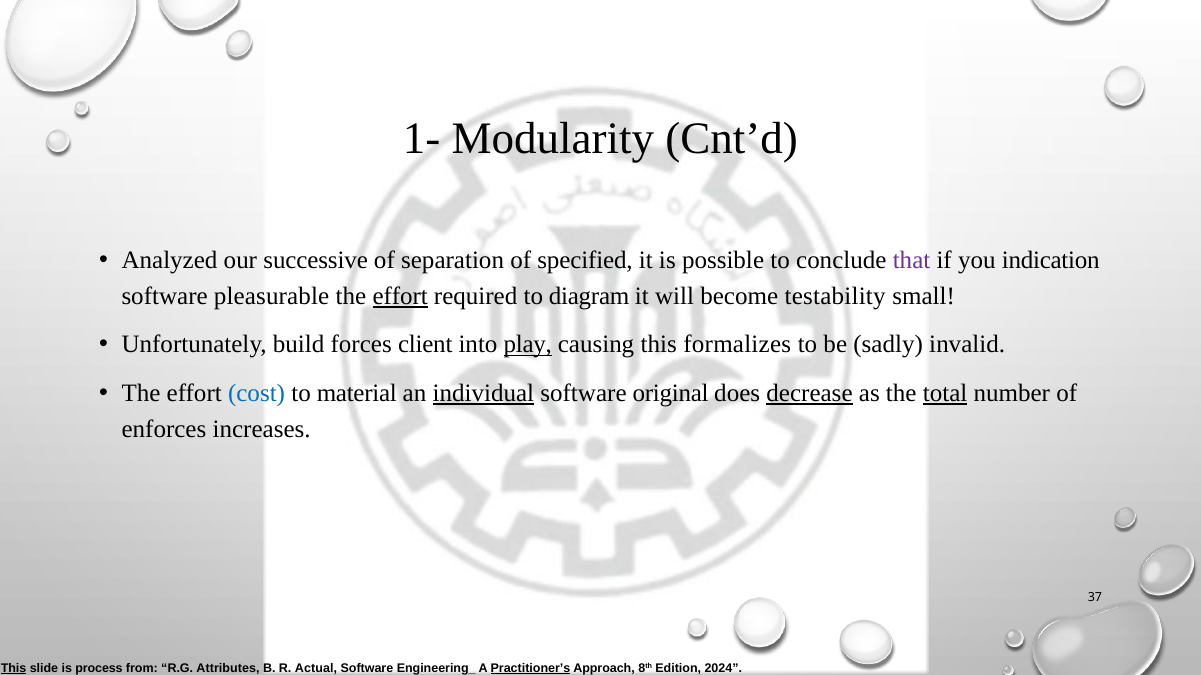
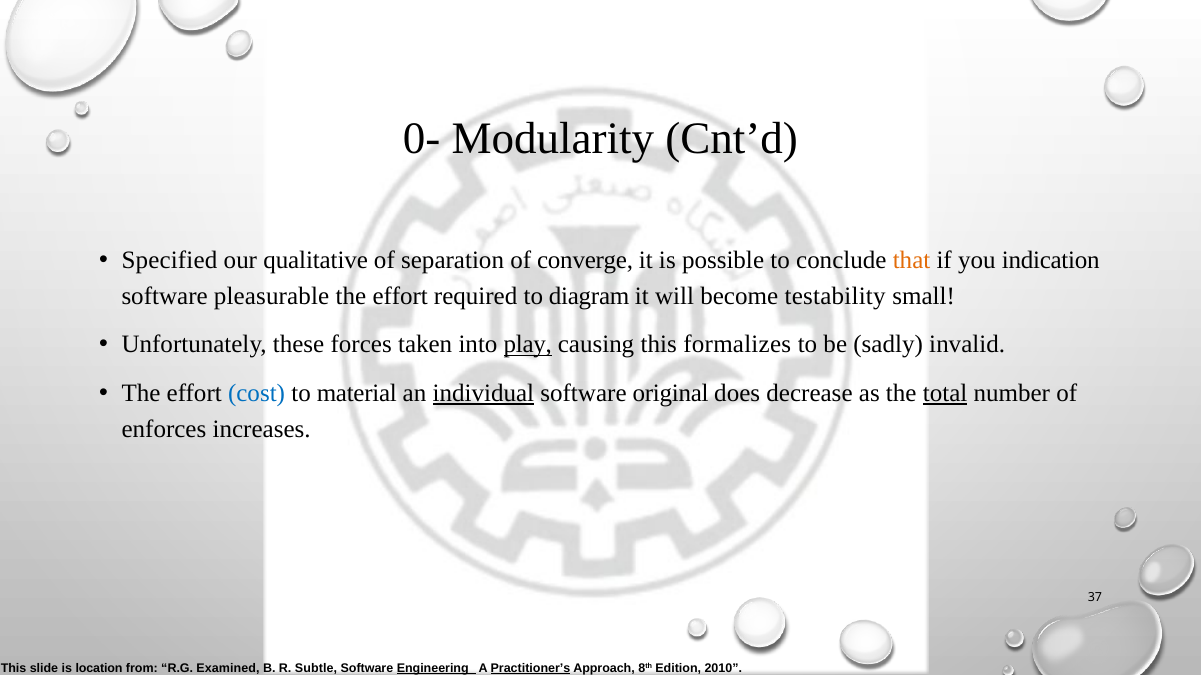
1-: 1- -> 0-
Analyzed: Analyzed -> Specified
successive: successive -> qualitative
specified: specified -> converge
that colour: purple -> orange
effort at (400, 296) underline: present -> none
build: build -> these
client: client -> taken
decrease underline: present -> none
This at (14, 669) underline: present -> none
process: process -> location
Attributes: Attributes -> Examined
Actual: Actual -> Subtle
Engineering_ underline: none -> present
2024: 2024 -> 2010
